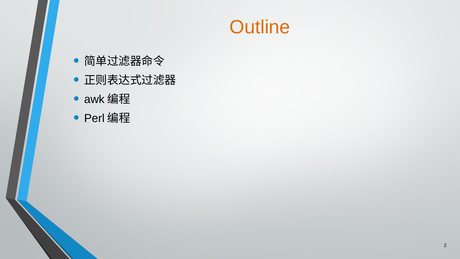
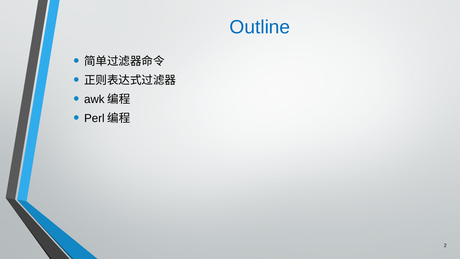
Outline colour: orange -> blue
